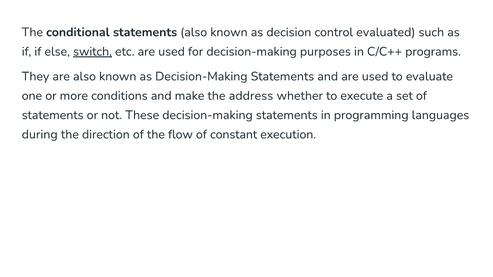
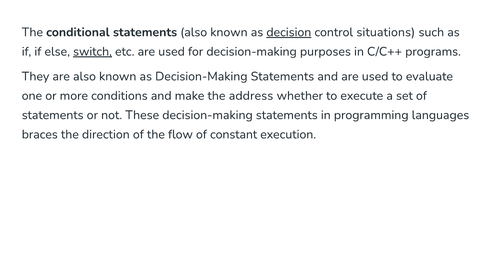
decision underline: none -> present
evaluated: evaluated -> situations
during: during -> braces
